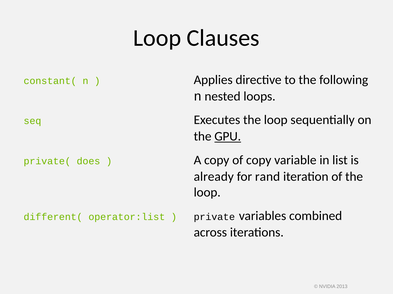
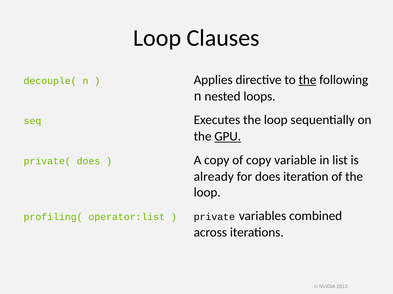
constant(: constant( -> decouple(
the at (307, 80) underline: none -> present
for rand: rand -> does
different(: different( -> profiling(
